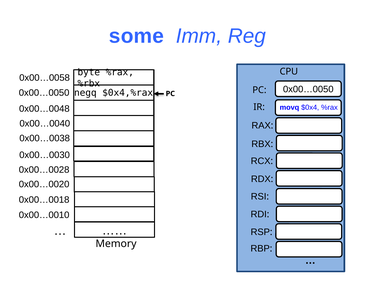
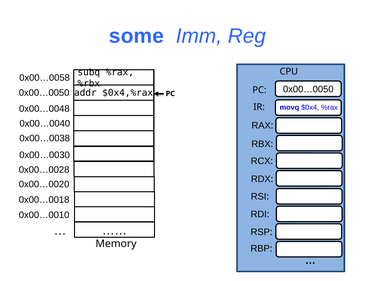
byte: byte -> subq
negq: negq -> addr
